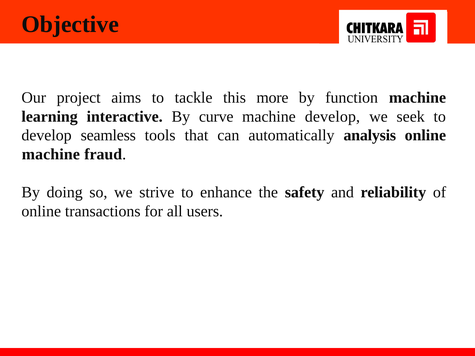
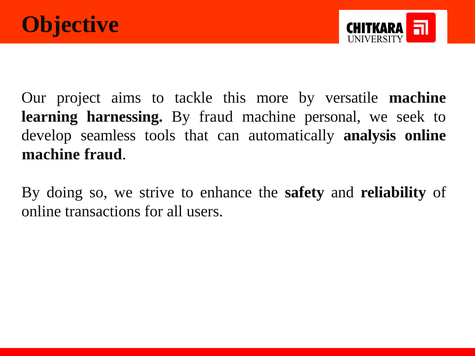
function: function -> versatile
interactive: interactive -> harnessing
By curve: curve -> fraud
machine develop: develop -> personal
